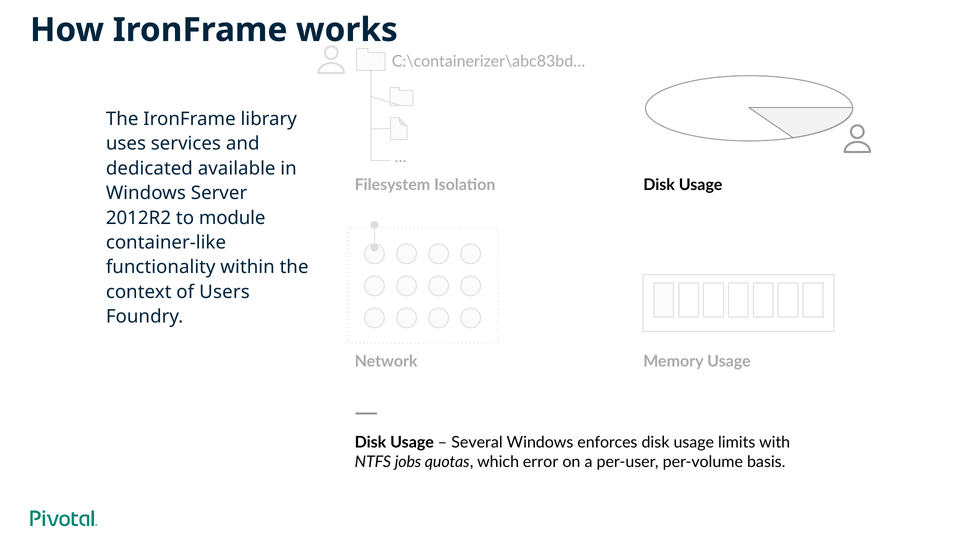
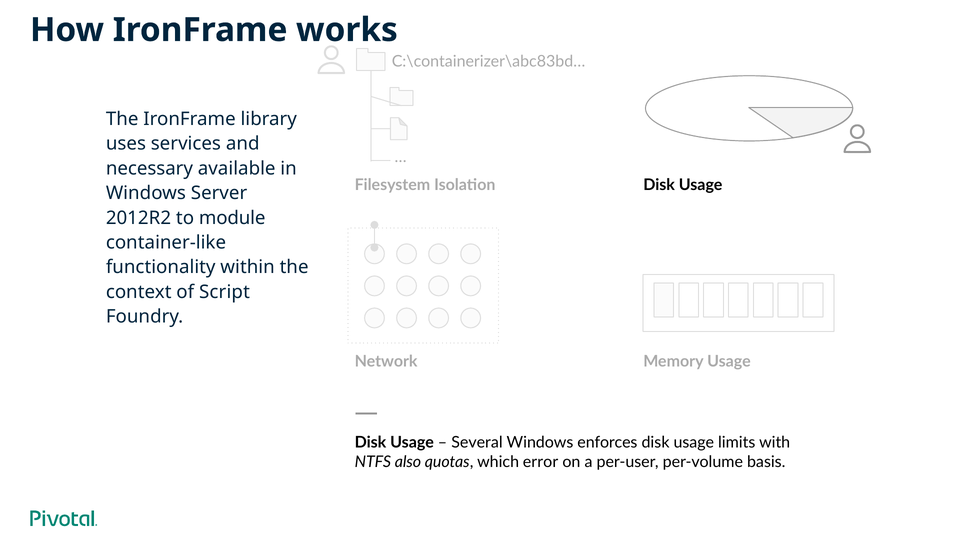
dedicated: dedicated -> necessary
Users: Users -> Script
jobs: jobs -> also
